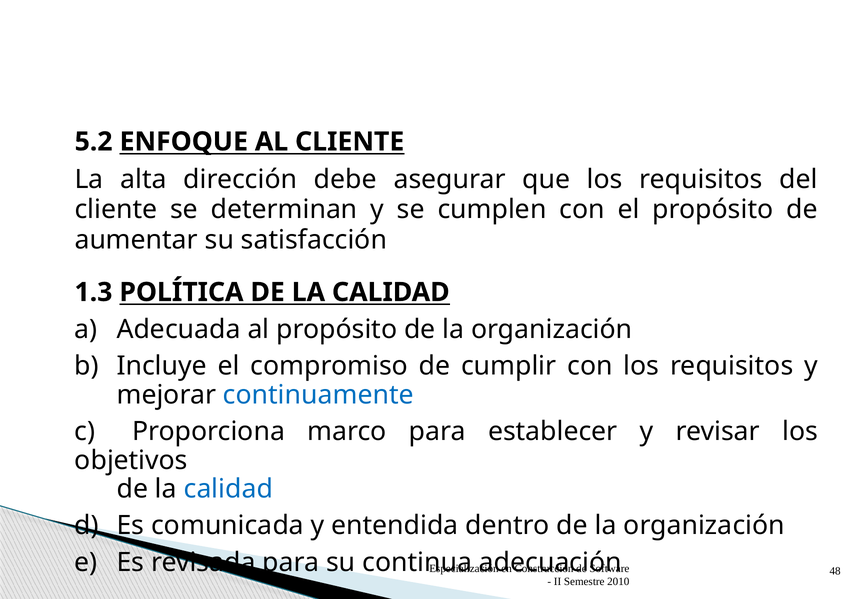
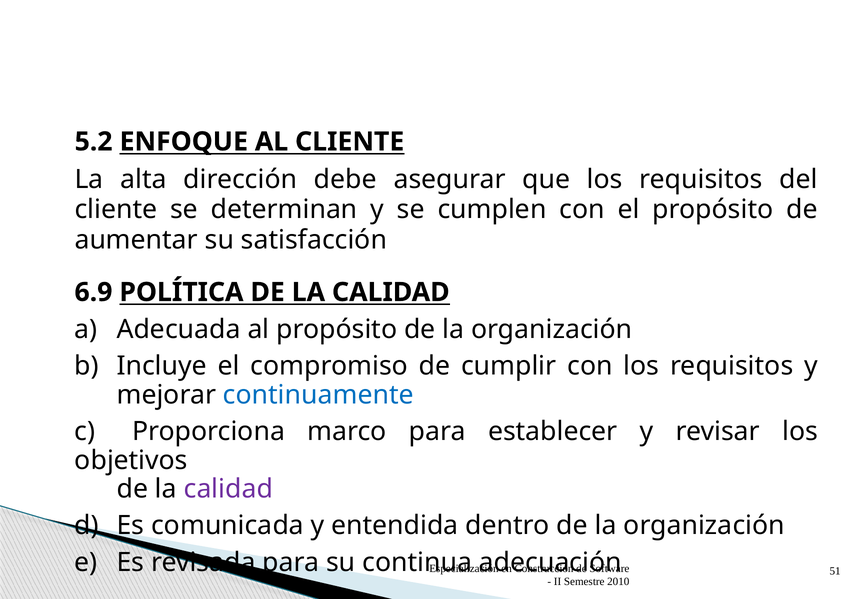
1.3: 1.3 -> 6.9
calidad at (228, 489) colour: blue -> purple
48: 48 -> 51
